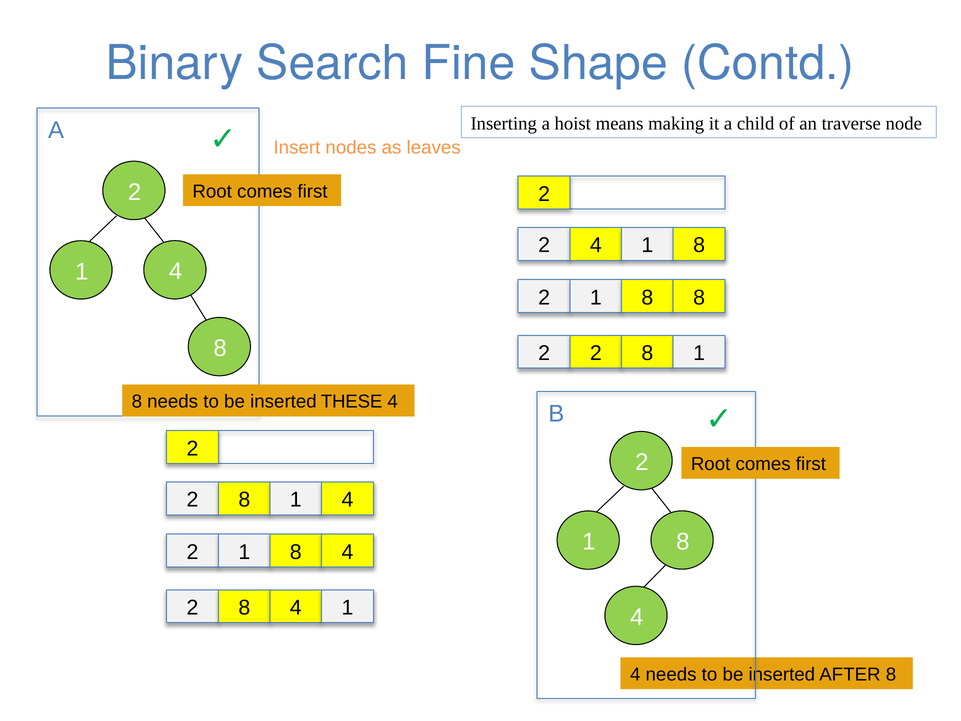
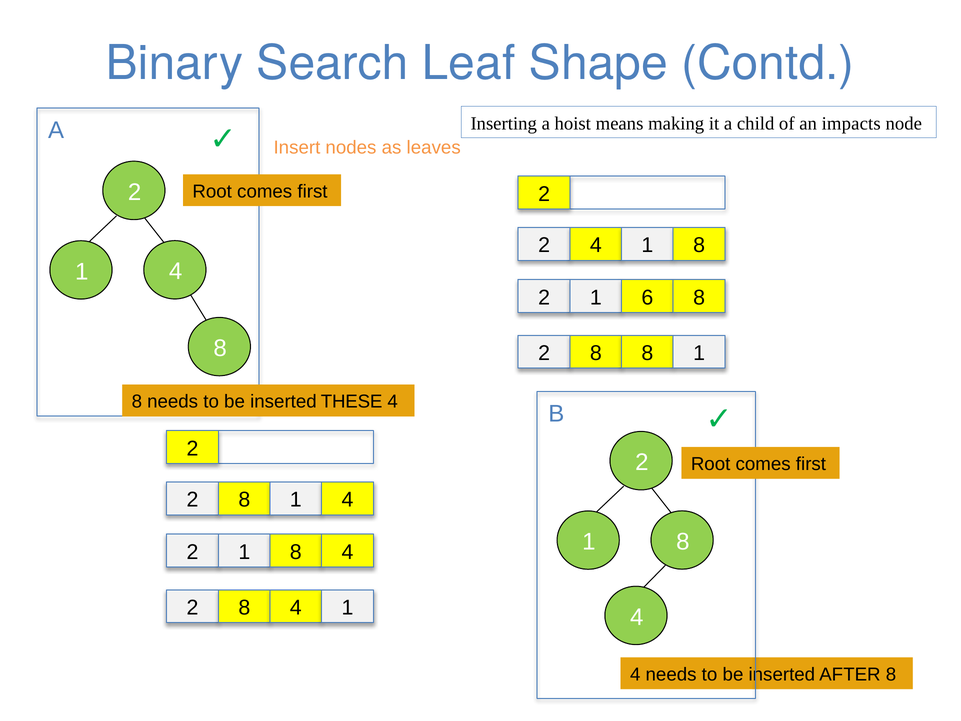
Fine: Fine -> Leaf
traverse: traverse -> impacts
8 at (647, 297): 8 -> 6
2 at (596, 353): 2 -> 8
